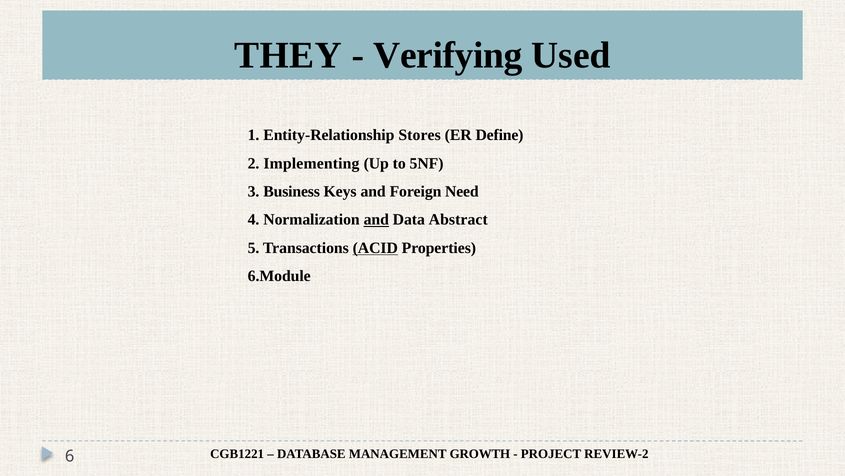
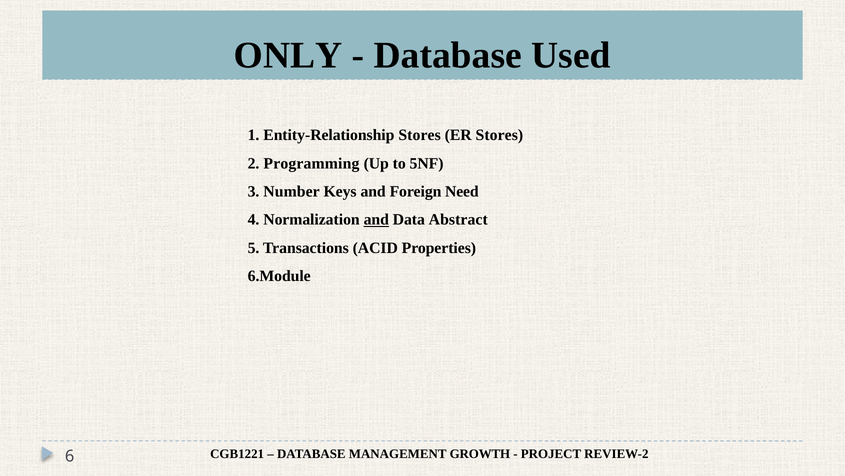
THEY: THEY -> ONLY
Verifying at (448, 55): Verifying -> Database
ER Define: Define -> Stores
Implementing: Implementing -> Programming
Business: Business -> Number
ACID underline: present -> none
